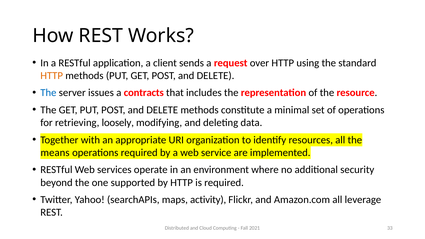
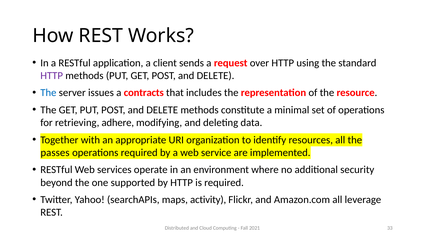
HTTP at (52, 76) colour: orange -> purple
loosely: loosely -> adhere
means: means -> passes
